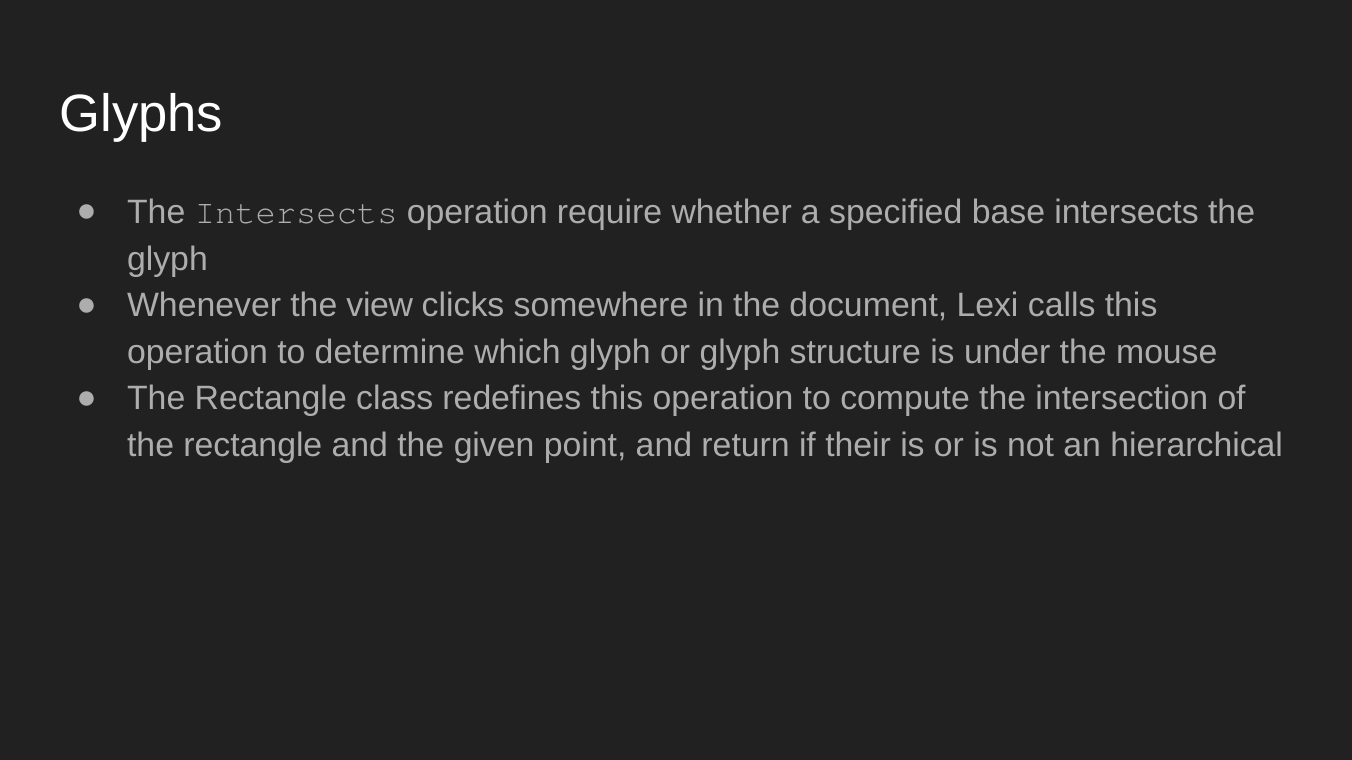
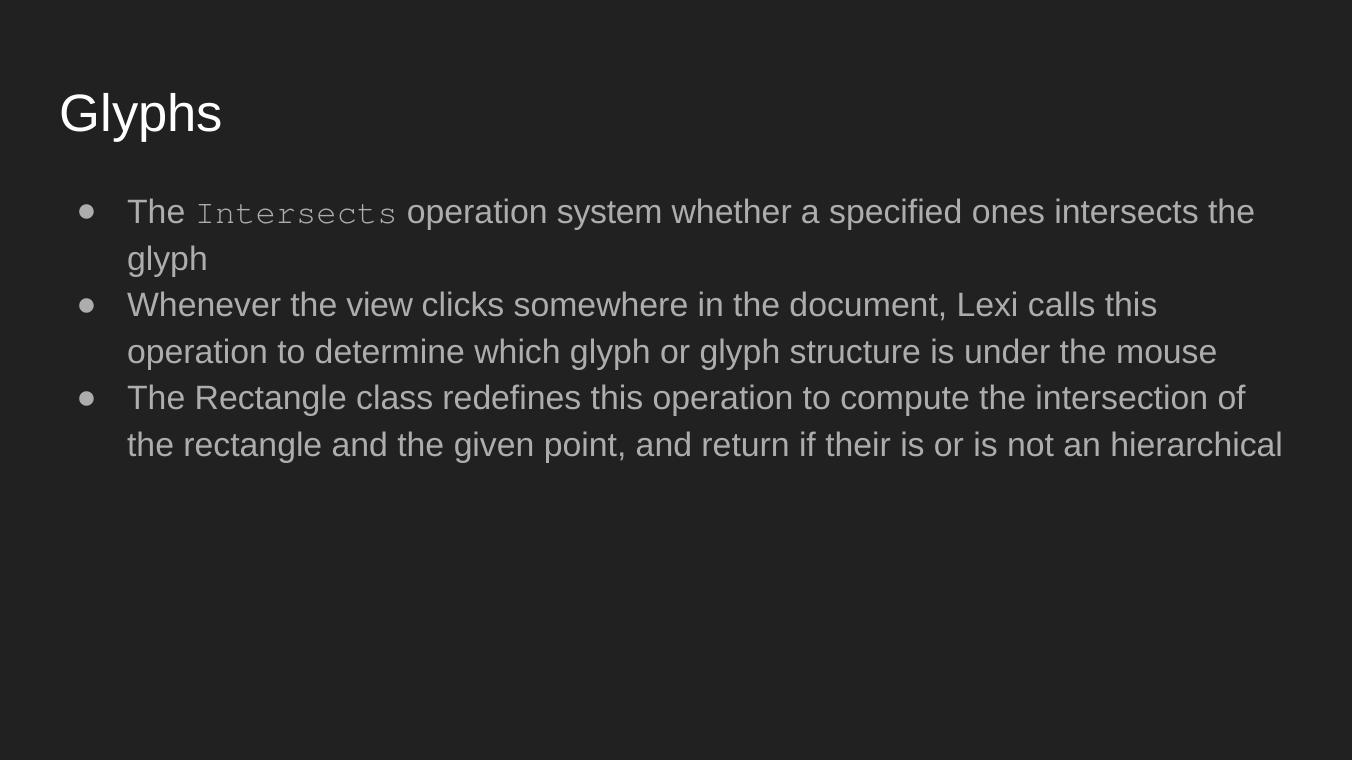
require: require -> system
base: base -> ones
